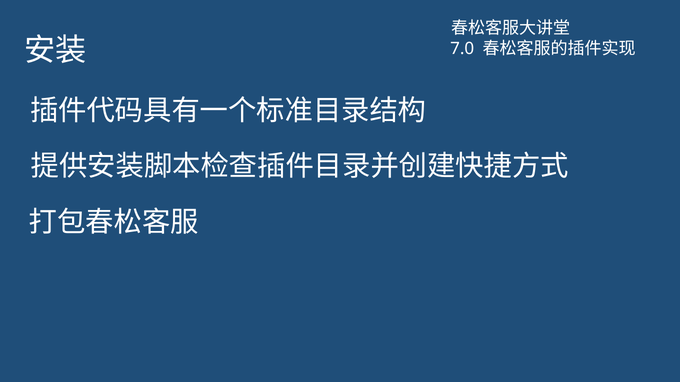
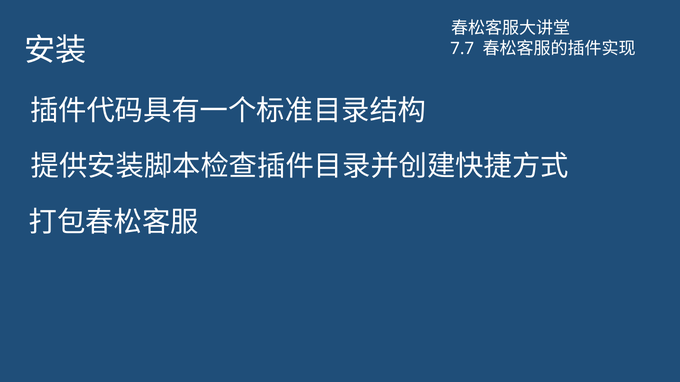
7.0: 7.0 -> 7.7
